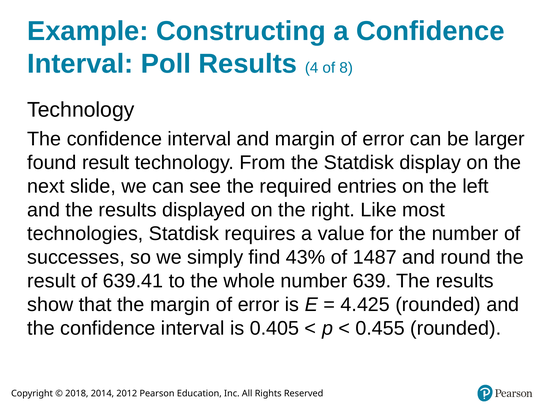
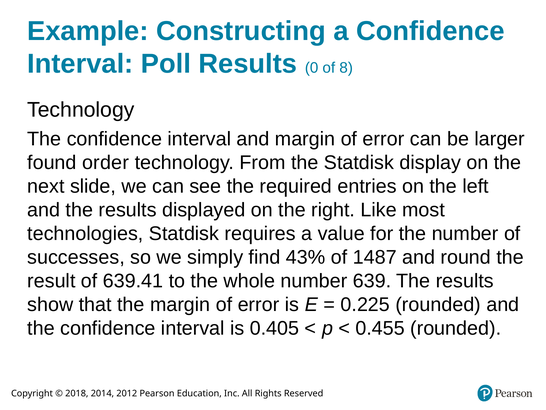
4: 4 -> 0
found result: result -> order
4.425: 4.425 -> 0.225
